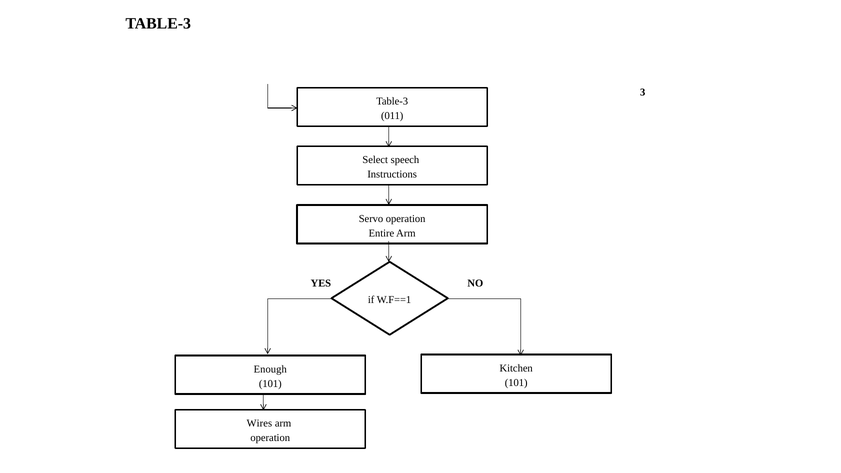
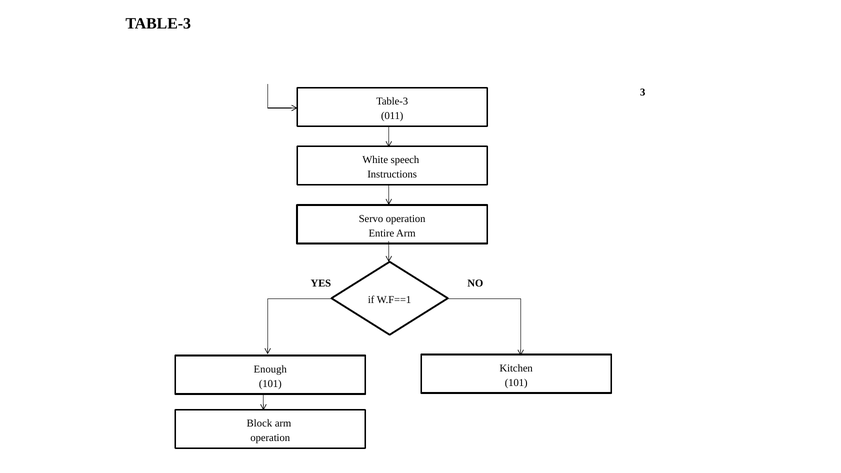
Select: Select -> White
Wires: Wires -> Block
